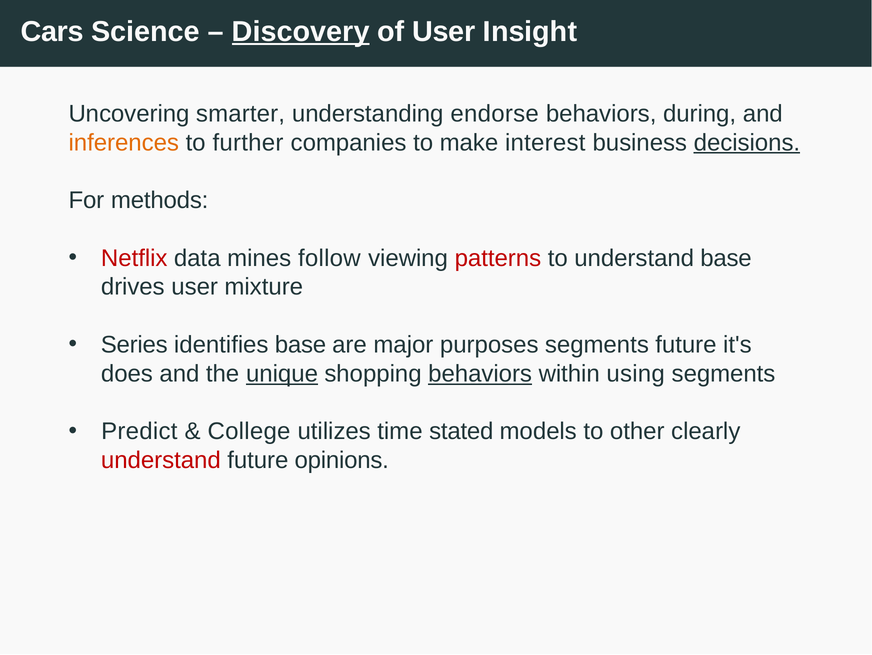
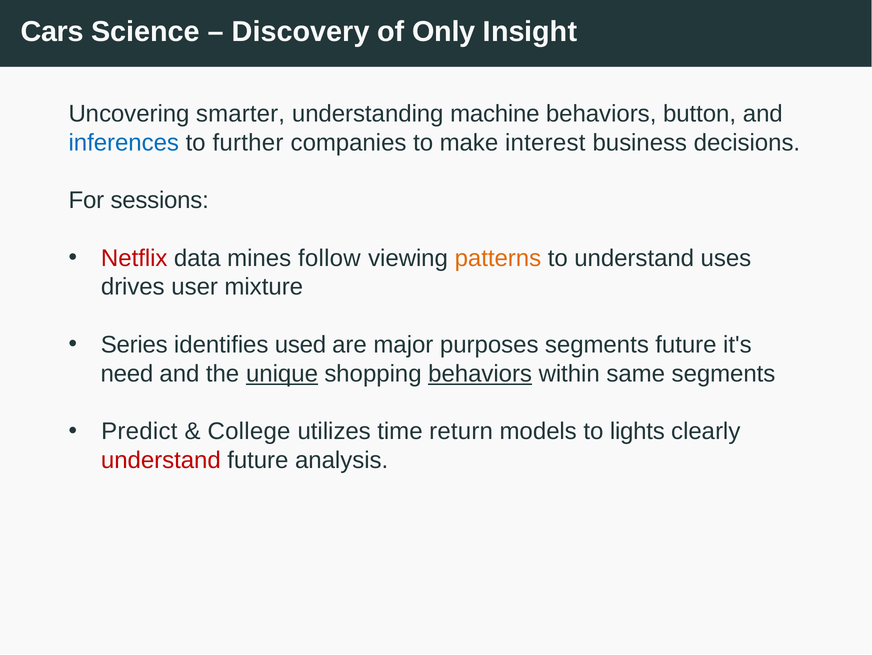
Discovery underline: present -> none
of User: User -> Only
endorse: endorse -> machine
during: during -> button
inferences colour: orange -> blue
decisions underline: present -> none
methods: methods -> sessions
patterns colour: red -> orange
understand base: base -> uses
identifies base: base -> used
does: does -> need
using: using -> same
stated: stated -> return
other: other -> lights
opinions: opinions -> analysis
